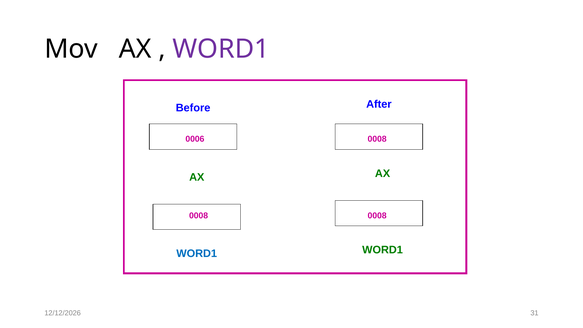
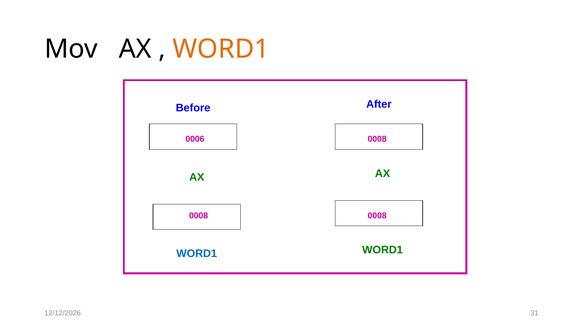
WORD1 at (221, 49) colour: purple -> orange
